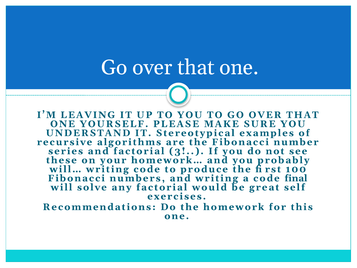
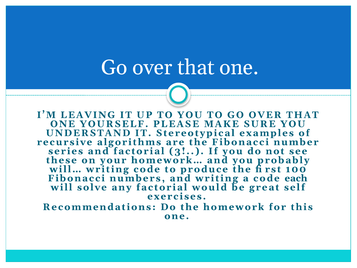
final: final -> each
